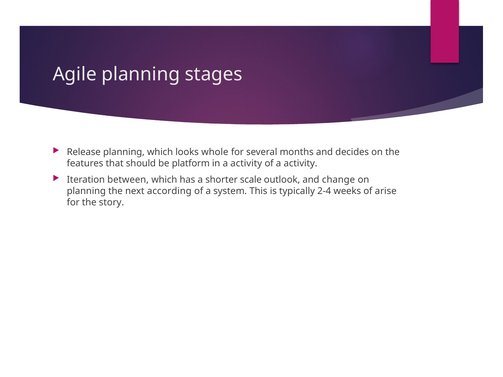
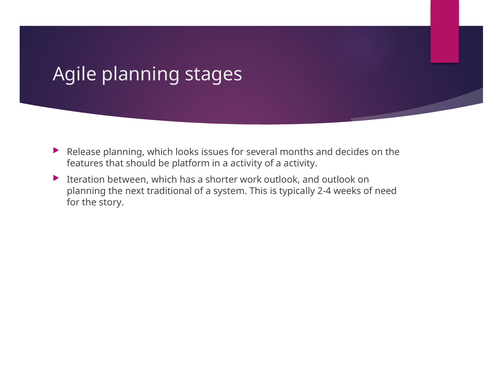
whole: whole -> issues
scale: scale -> work
and change: change -> outlook
according: according -> traditional
arise: arise -> need
